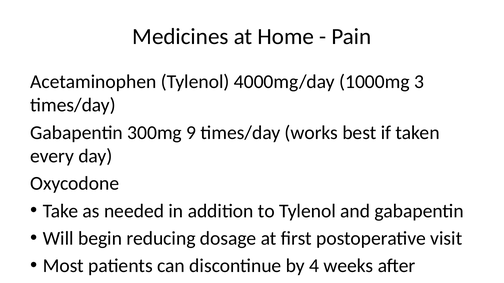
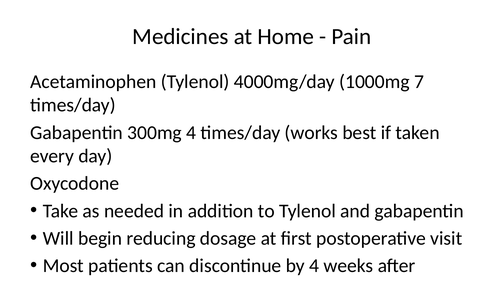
3: 3 -> 7
300mg 9: 9 -> 4
